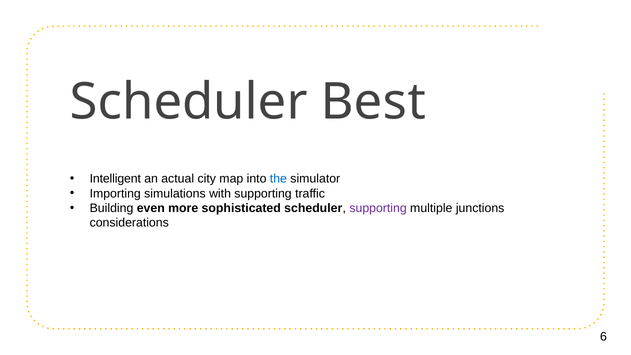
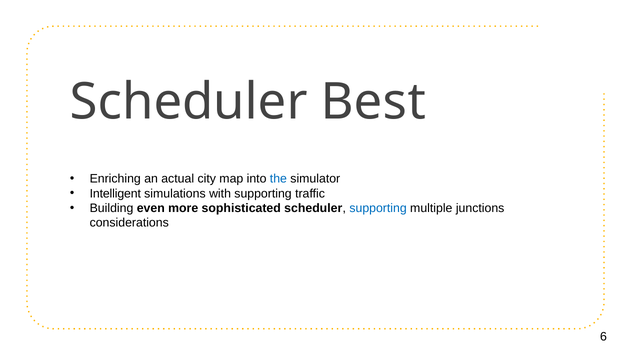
Intelligent: Intelligent -> Enriching
Importing: Importing -> Intelligent
supporting at (378, 208) colour: purple -> blue
